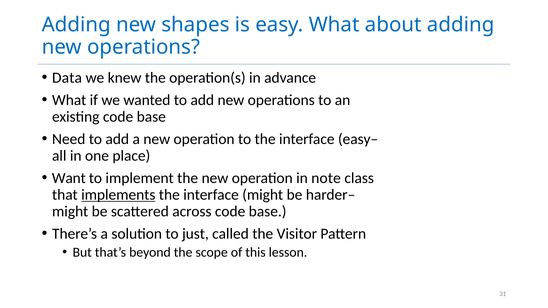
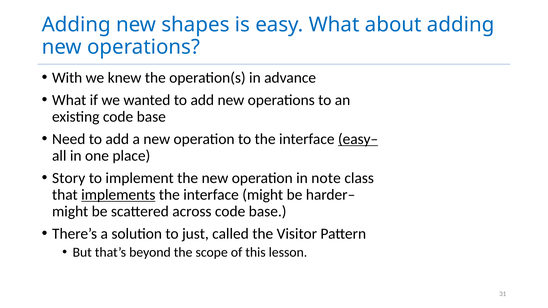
Data: Data -> With
easy– underline: none -> present
Want: Want -> Story
